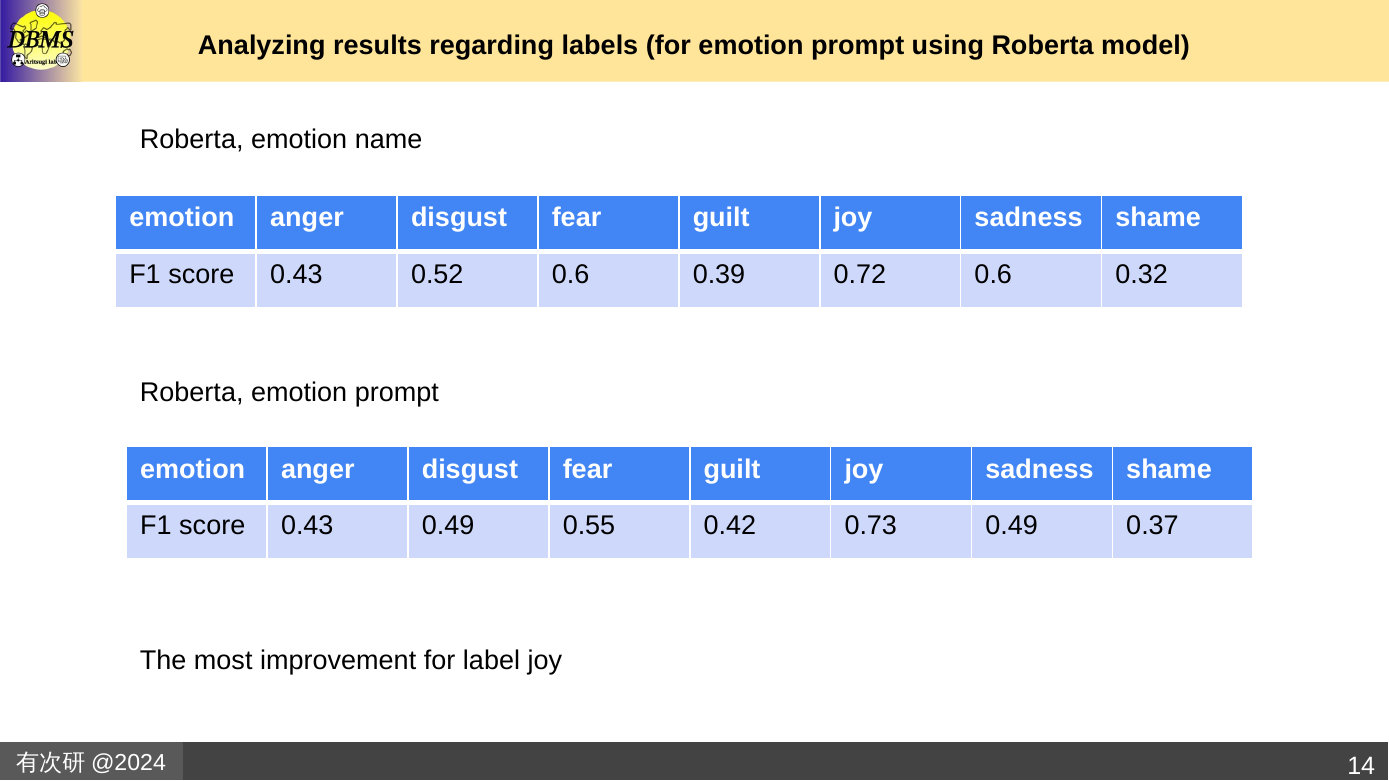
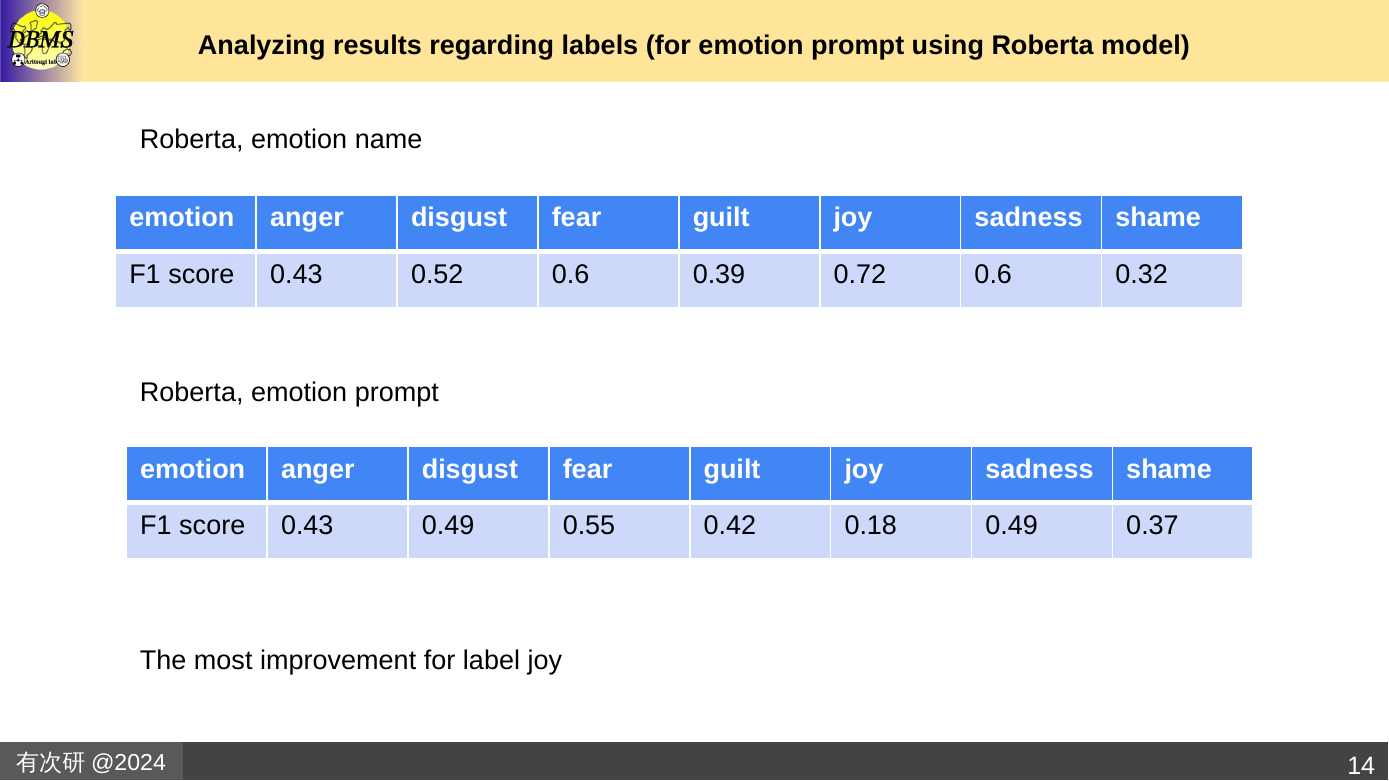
0.73: 0.73 -> 0.18
